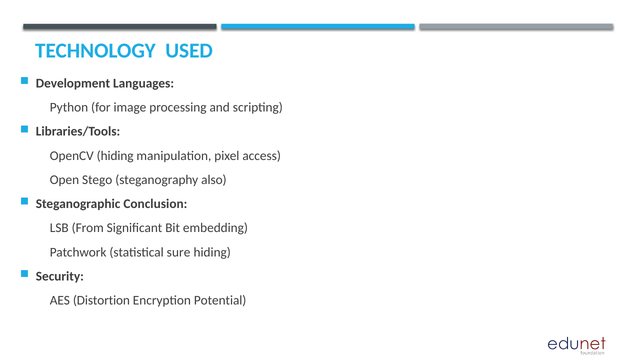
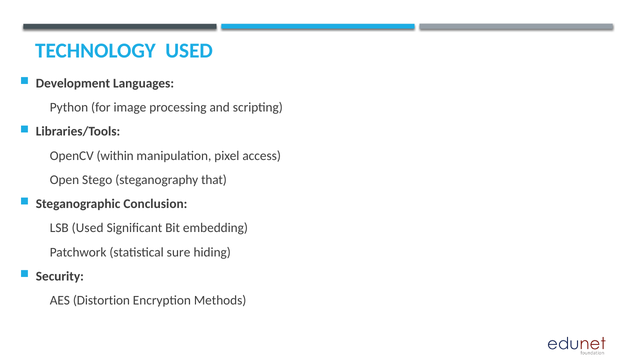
OpenCV hiding: hiding -> within
also: also -> that
LSB From: From -> Used
Potential: Potential -> Methods
